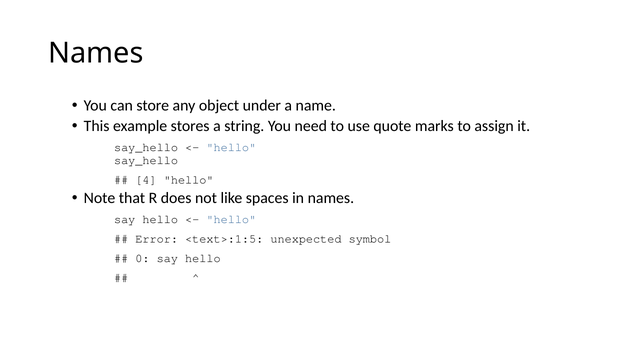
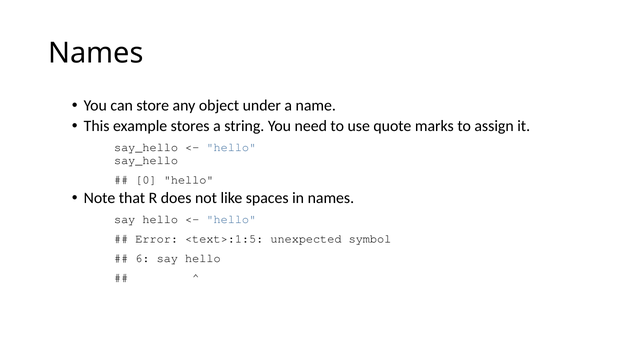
4: 4 -> 0
0: 0 -> 6
